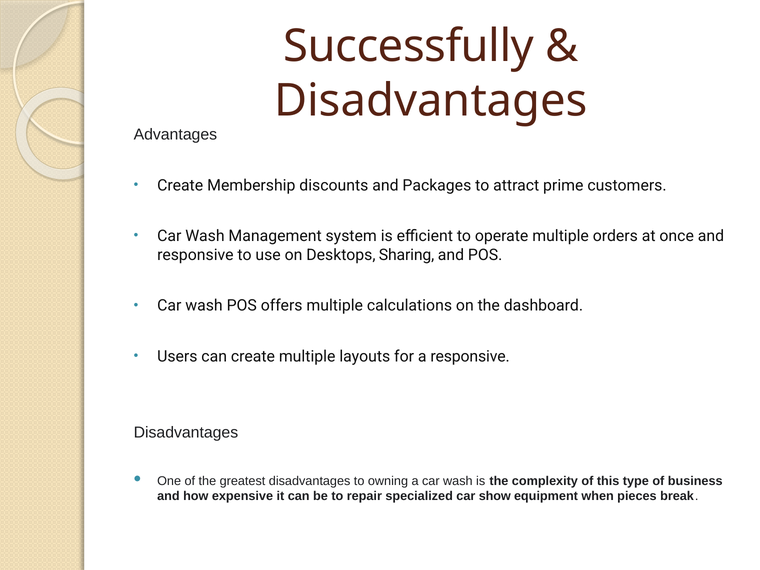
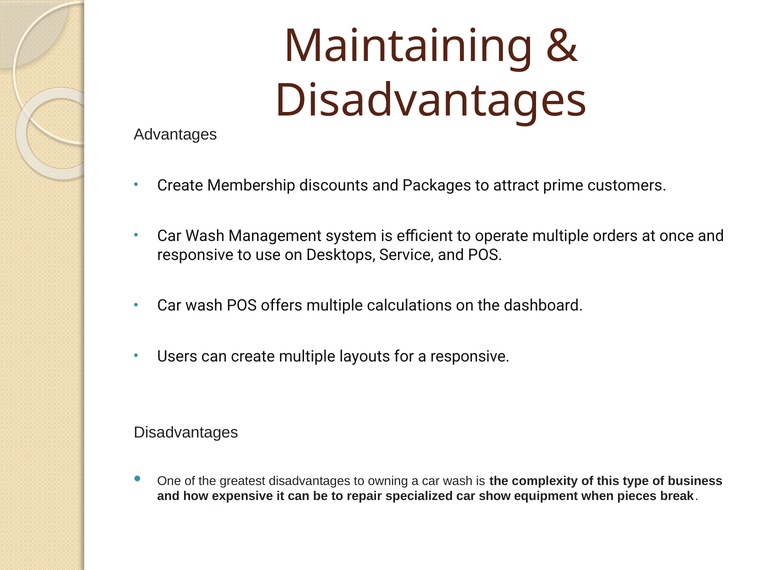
Successfully: Successfully -> Maintaining
Sharing: Sharing -> Service
